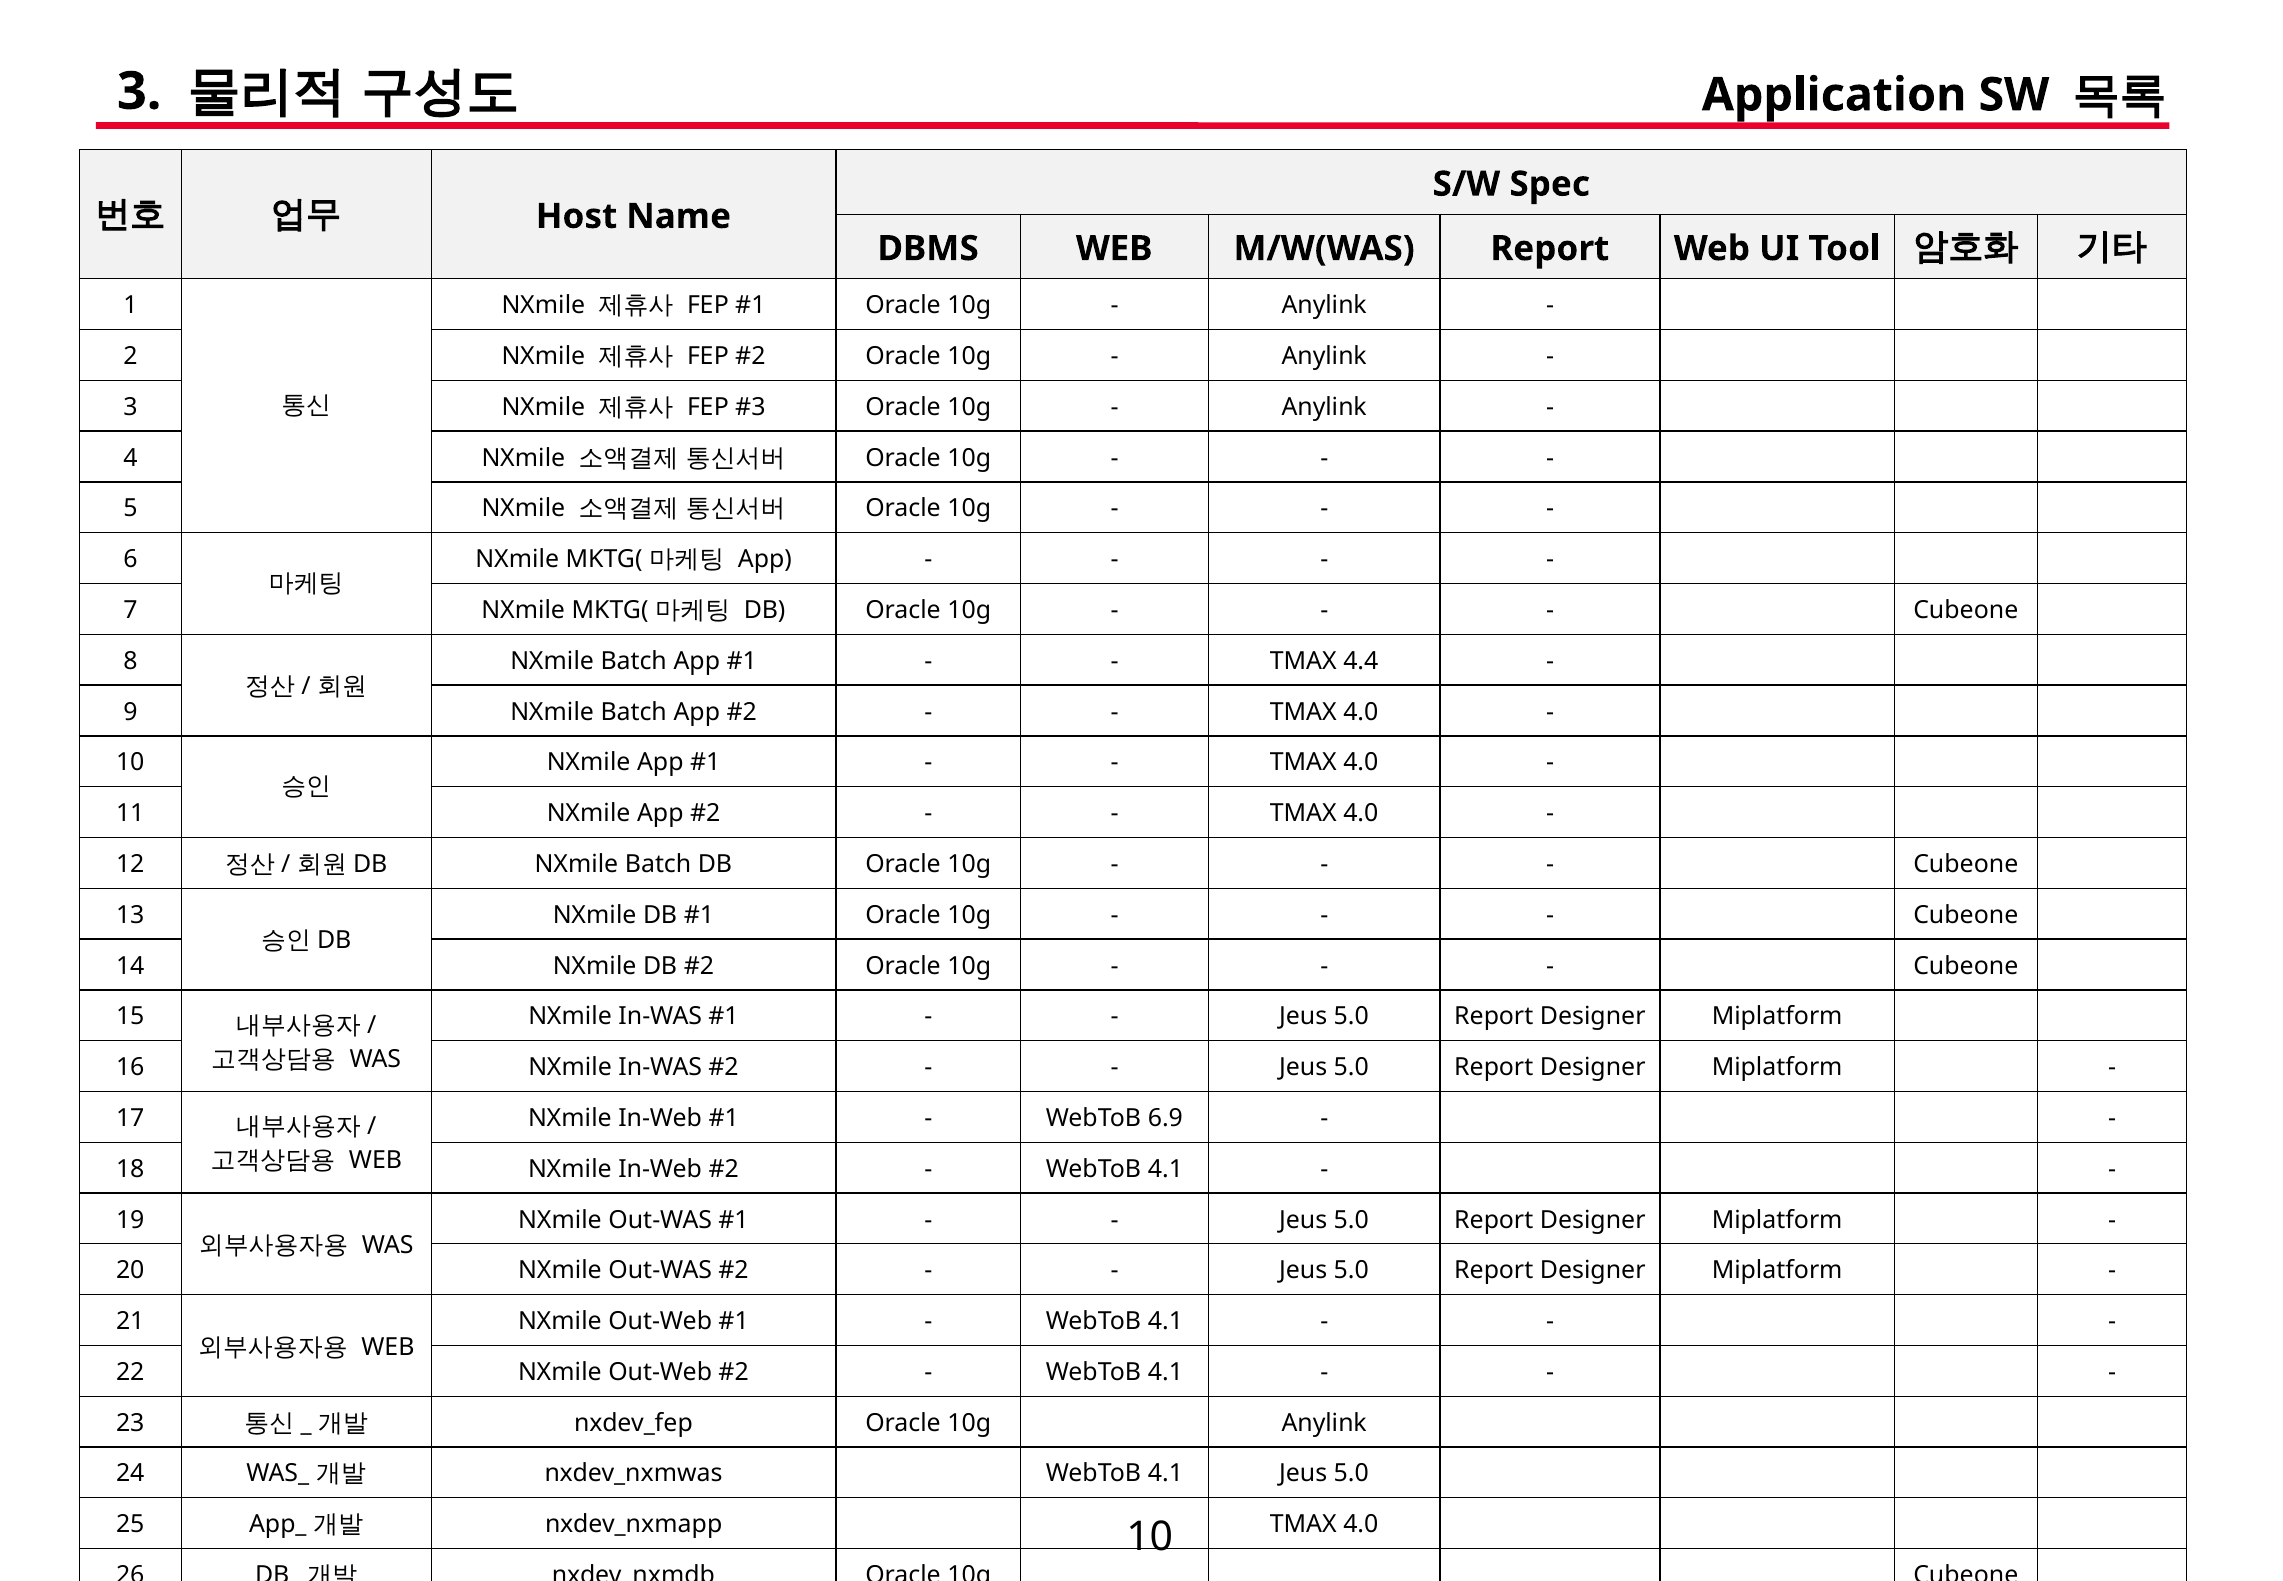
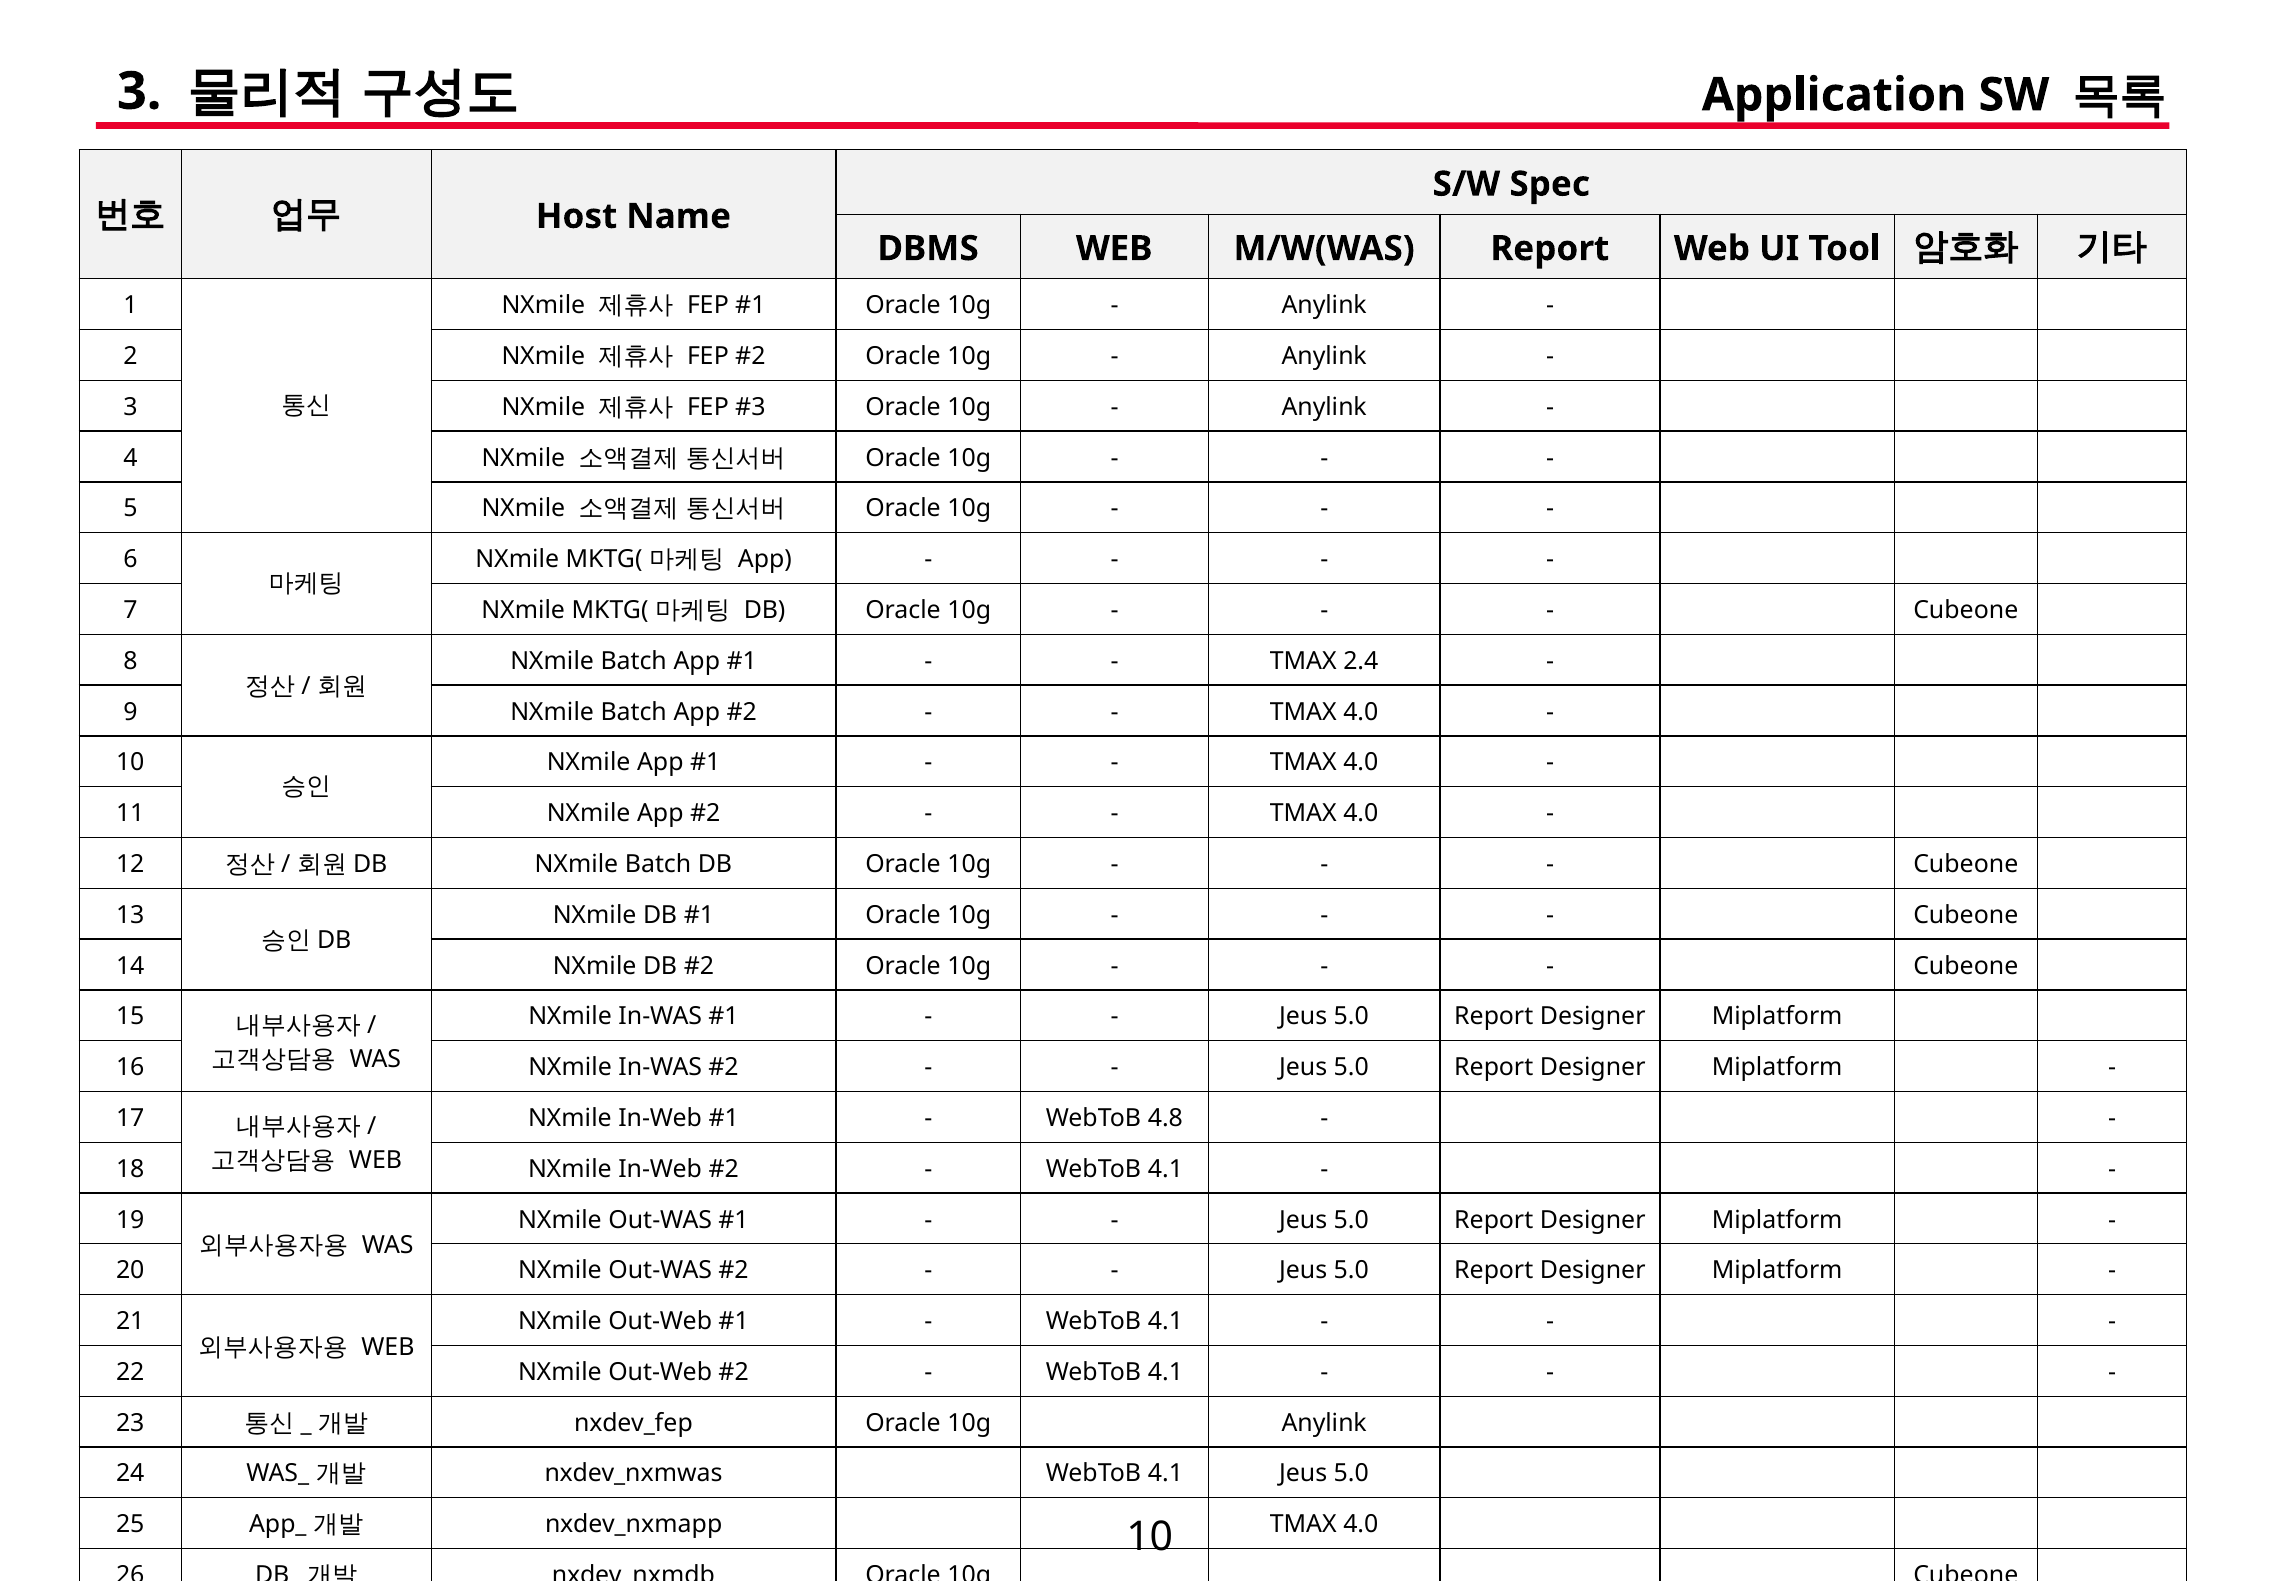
4.4: 4.4 -> 2.4
6.9: 6.9 -> 4.8
